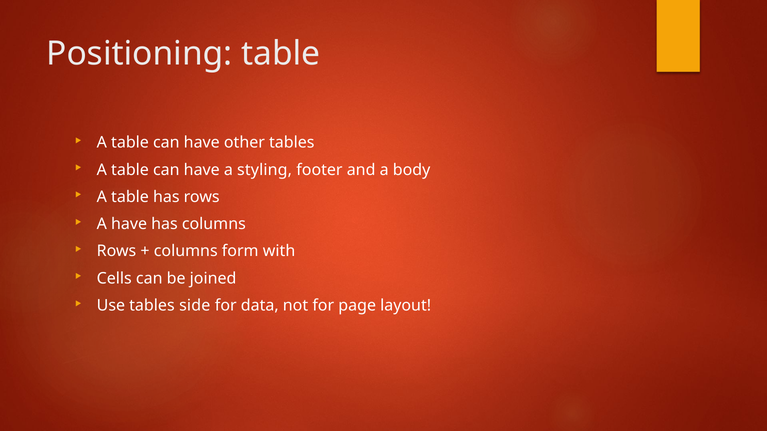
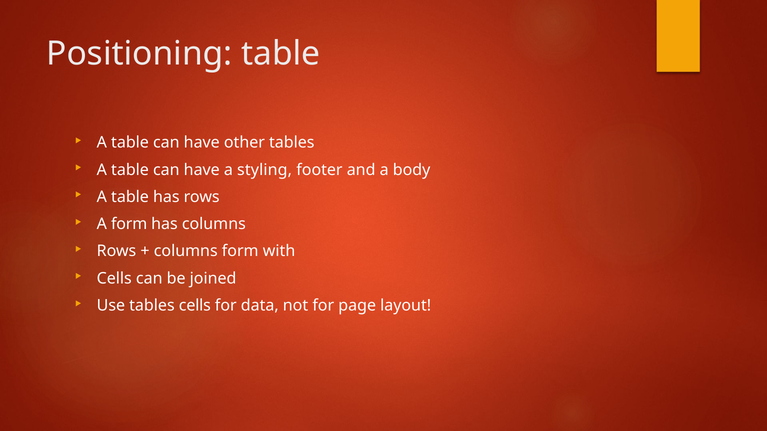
A have: have -> form
tables side: side -> cells
